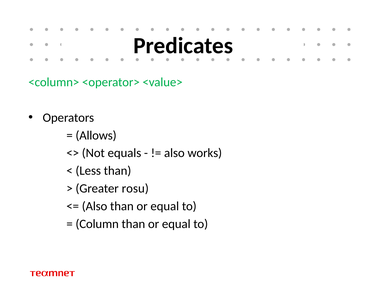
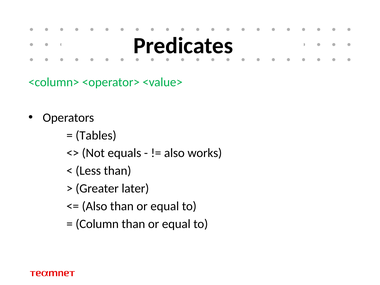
Allows: Allows -> Tables
rosu: rosu -> later
